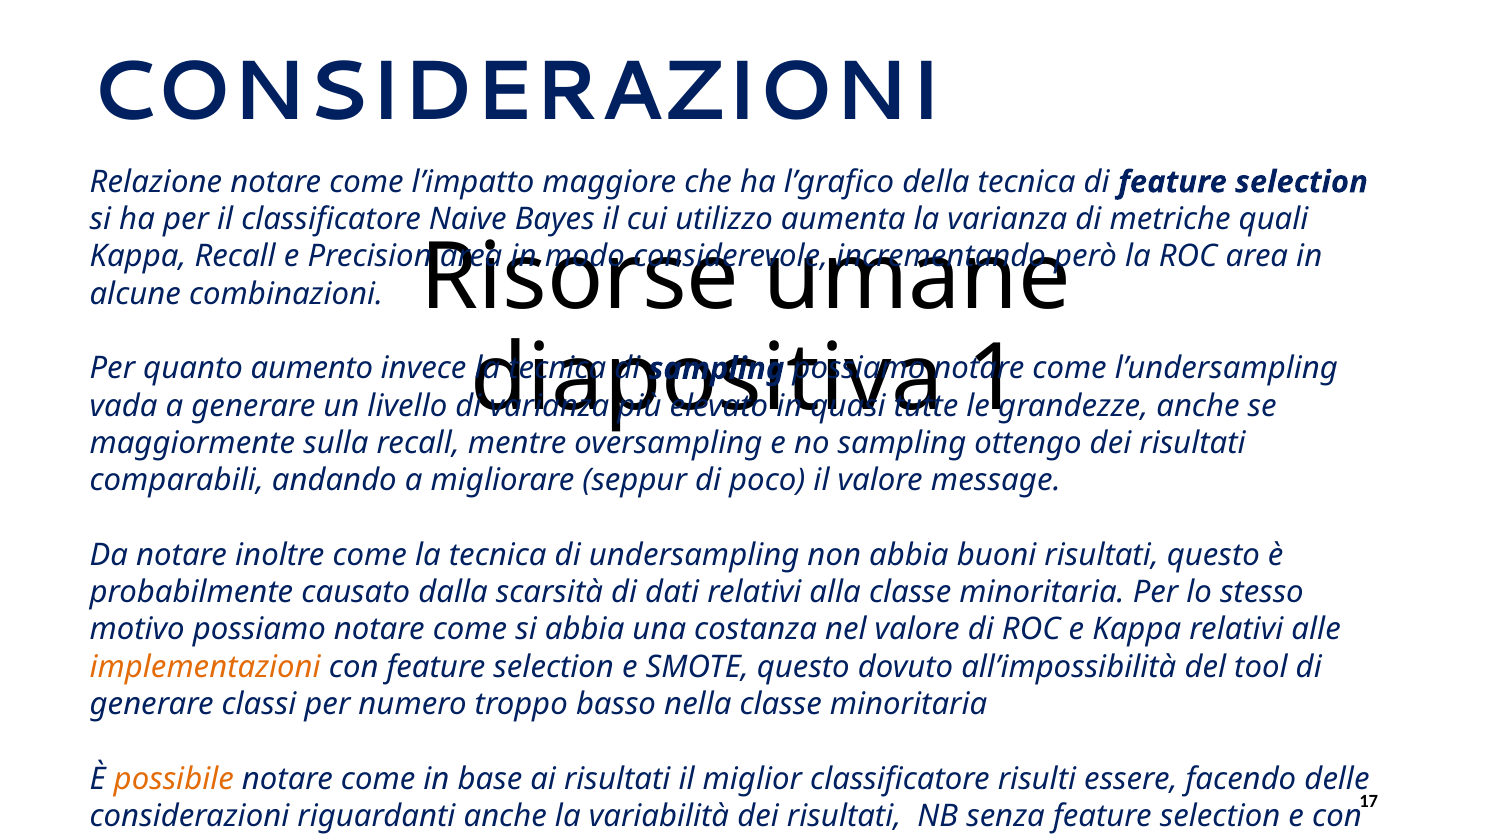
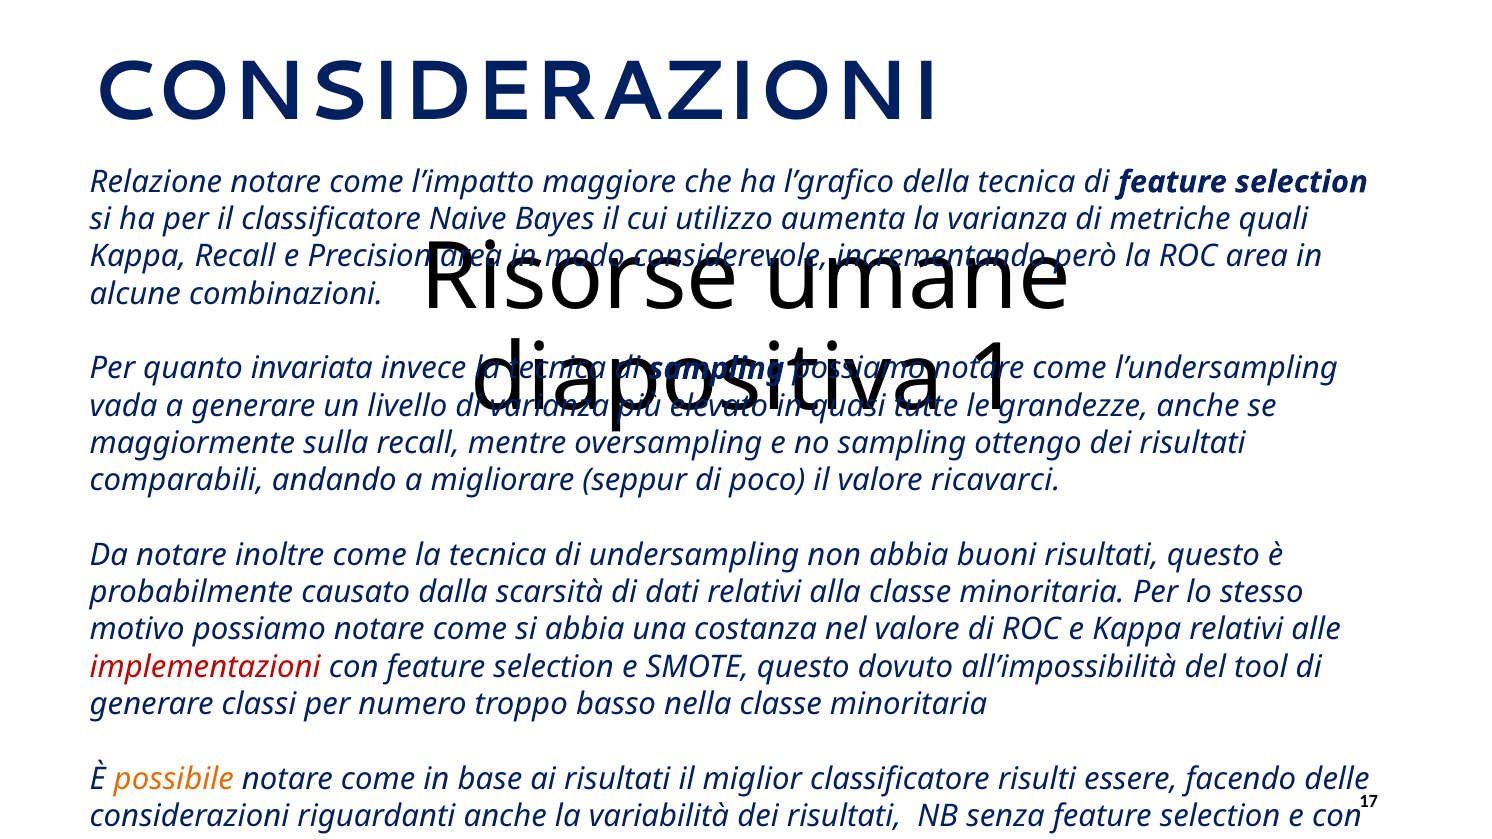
aumento: aumento -> invariata
message: message -> ricavarci
implementazioni colour: orange -> red
